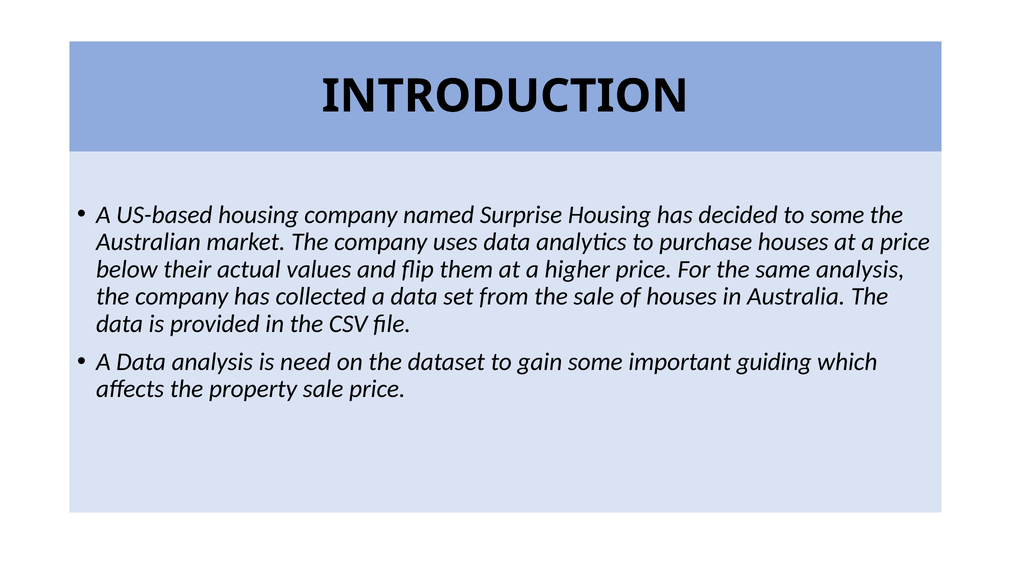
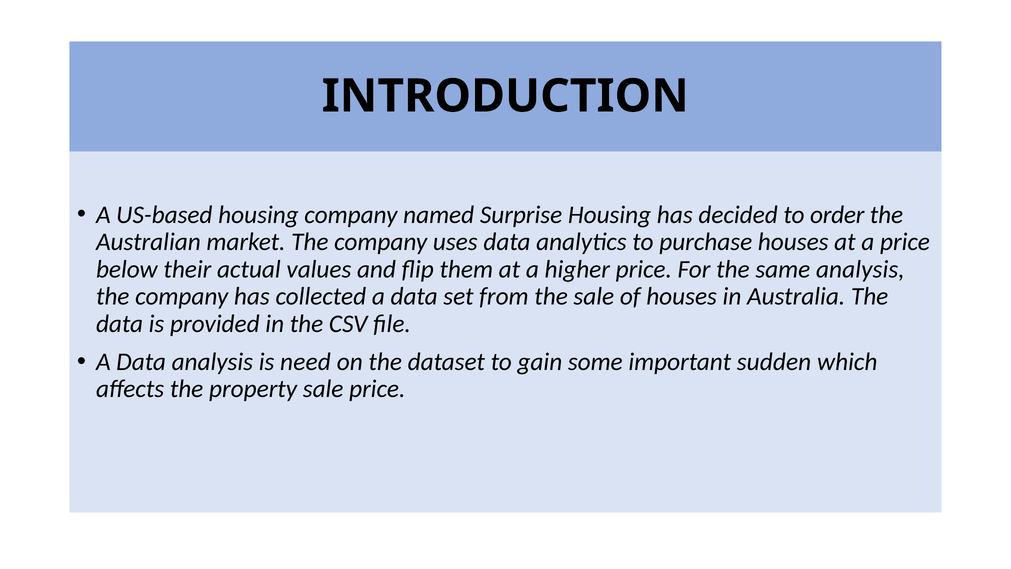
to some: some -> order
guiding: guiding -> sudden
